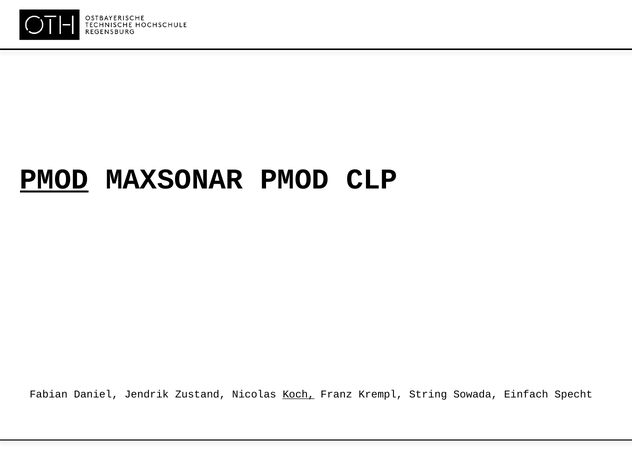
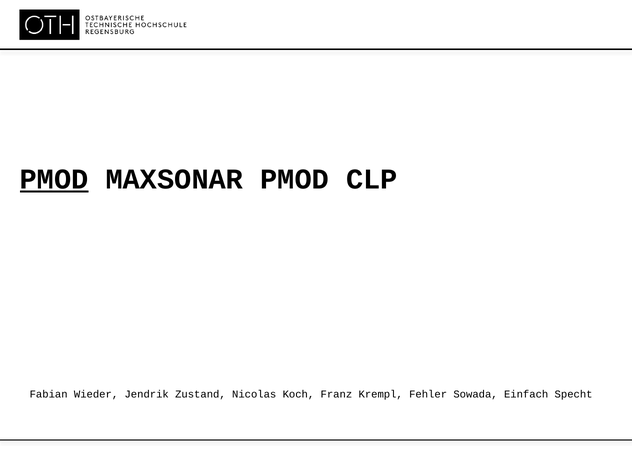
Daniel: Daniel -> Wieder
Koch underline: present -> none
String: String -> Fehler
